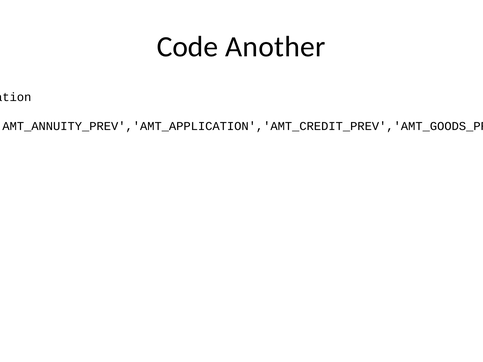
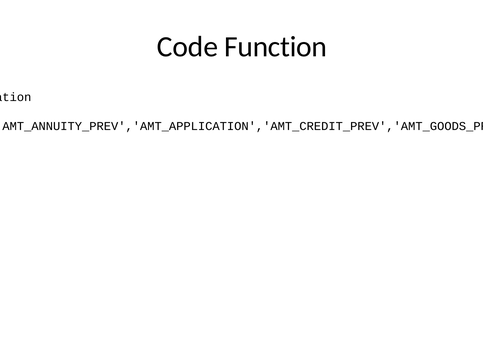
Another: Another -> Function
